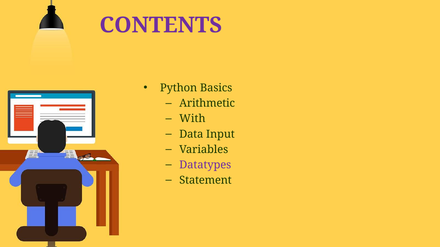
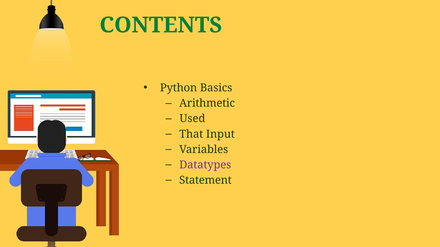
CONTENTS colour: purple -> green
With: With -> Used
Data: Data -> That
